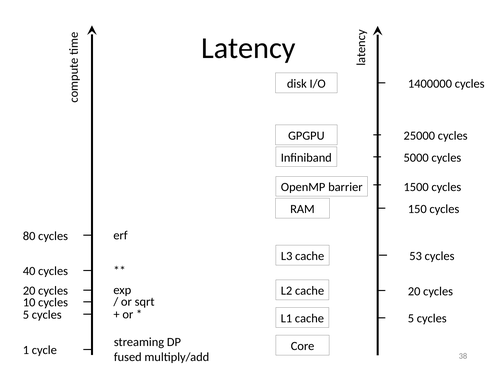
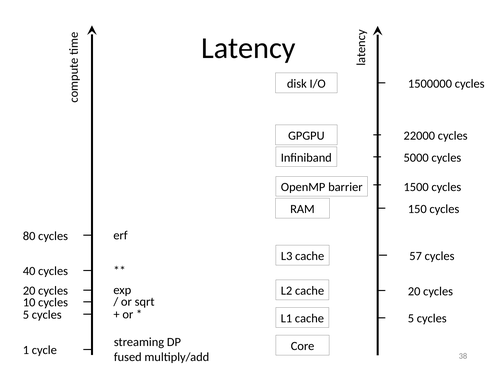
1400000: 1400000 -> 1500000
25000: 25000 -> 22000
53: 53 -> 57
